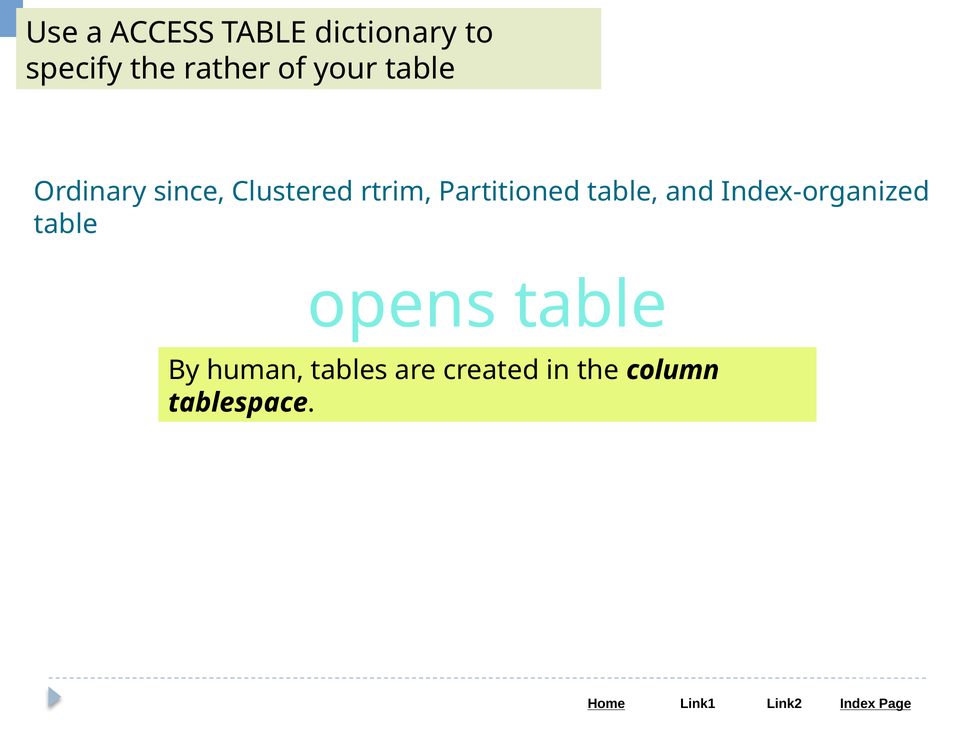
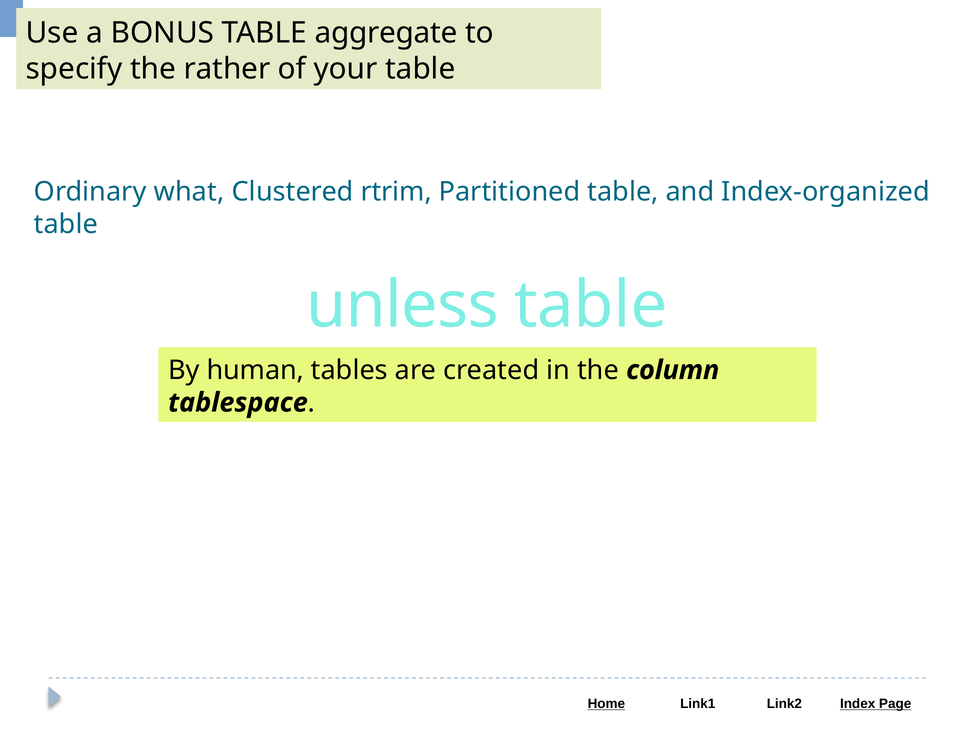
ACCESS: ACCESS -> BONUS
dictionary: dictionary -> aggregate
since: since -> what
opens: opens -> unless
